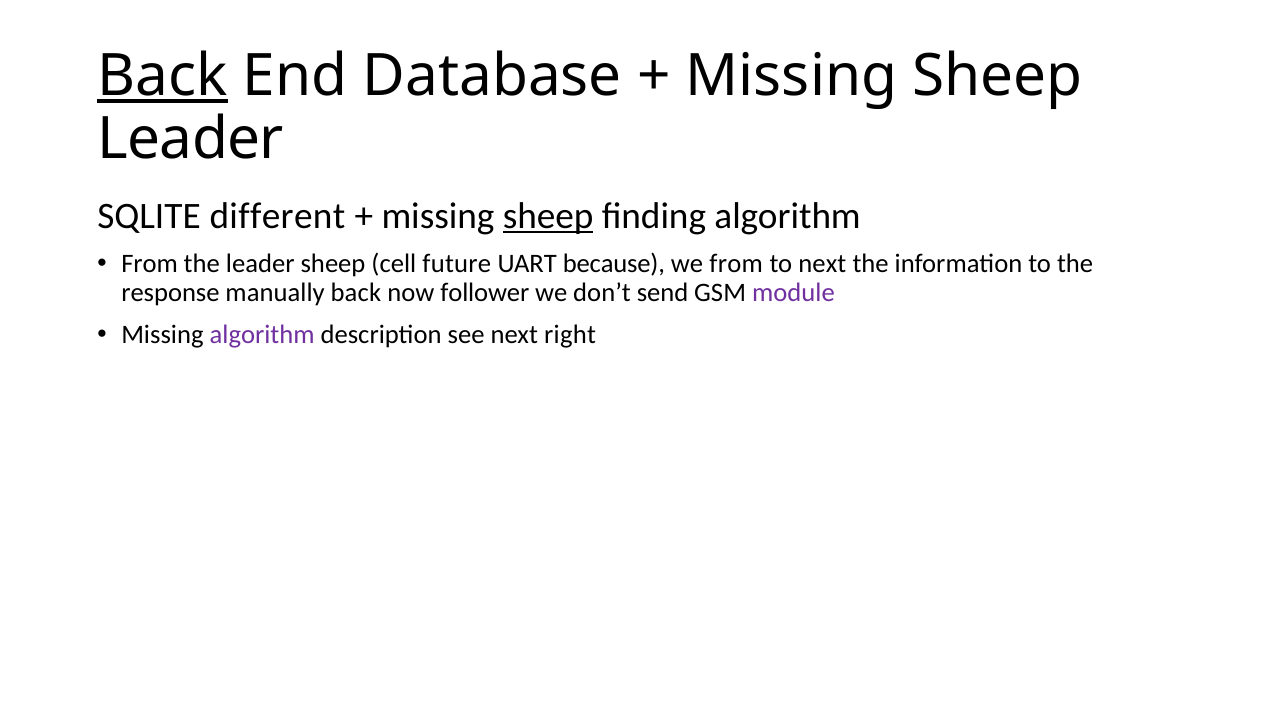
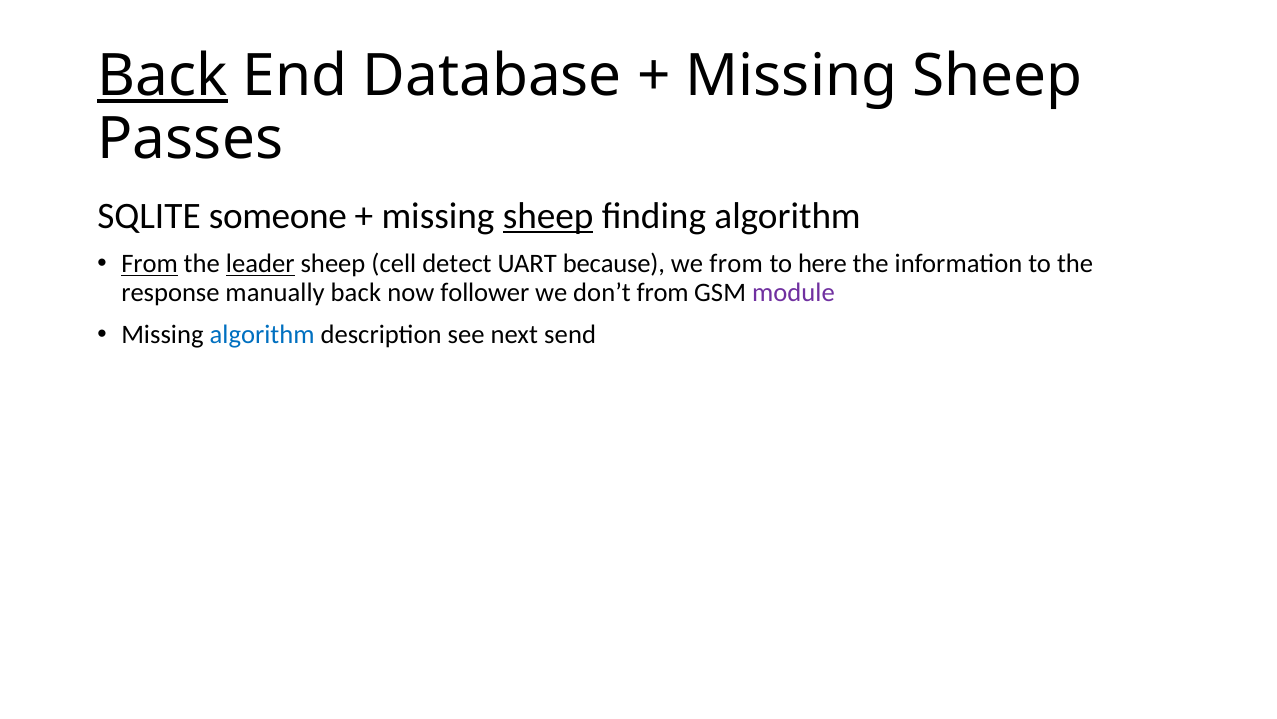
Leader at (191, 139): Leader -> Passes
different: different -> someone
From at (150, 264) underline: none -> present
leader at (260, 264) underline: none -> present
future: future -> detect
to next: next -> here
don’t send: send -> from
algorithm at (262, 335) colour: purple -> blue
right: right -> send
